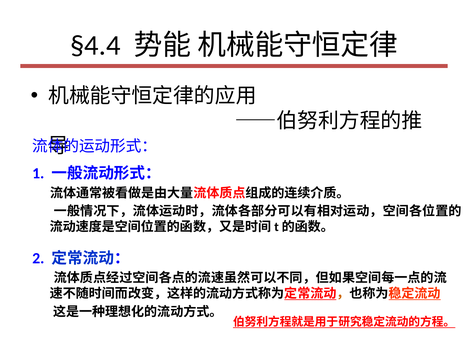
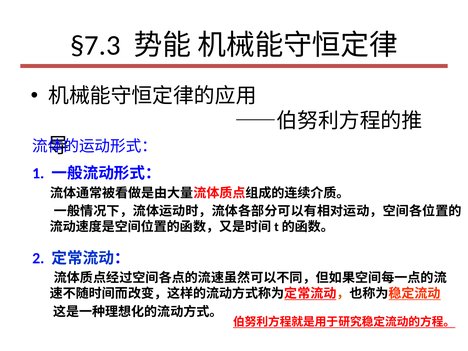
§4.4: §4.4 -> §7.3
